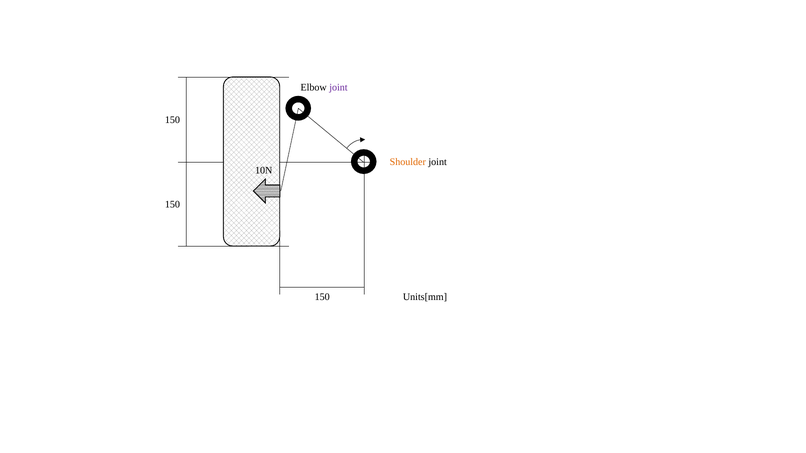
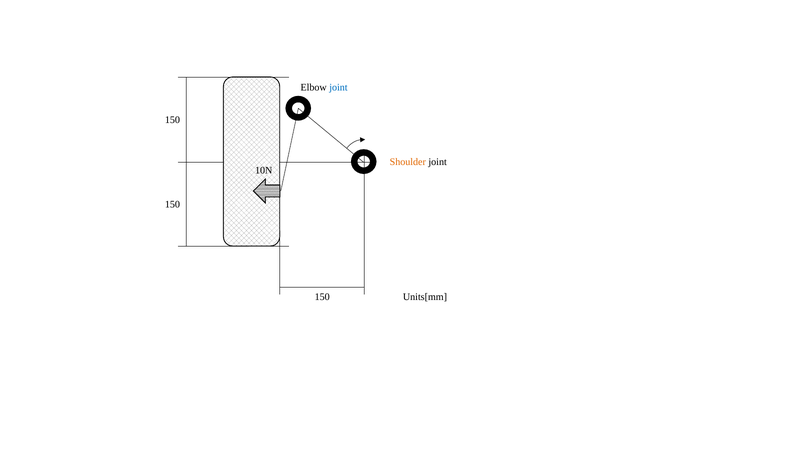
joint at (338, 88) colour: purple -> blue
